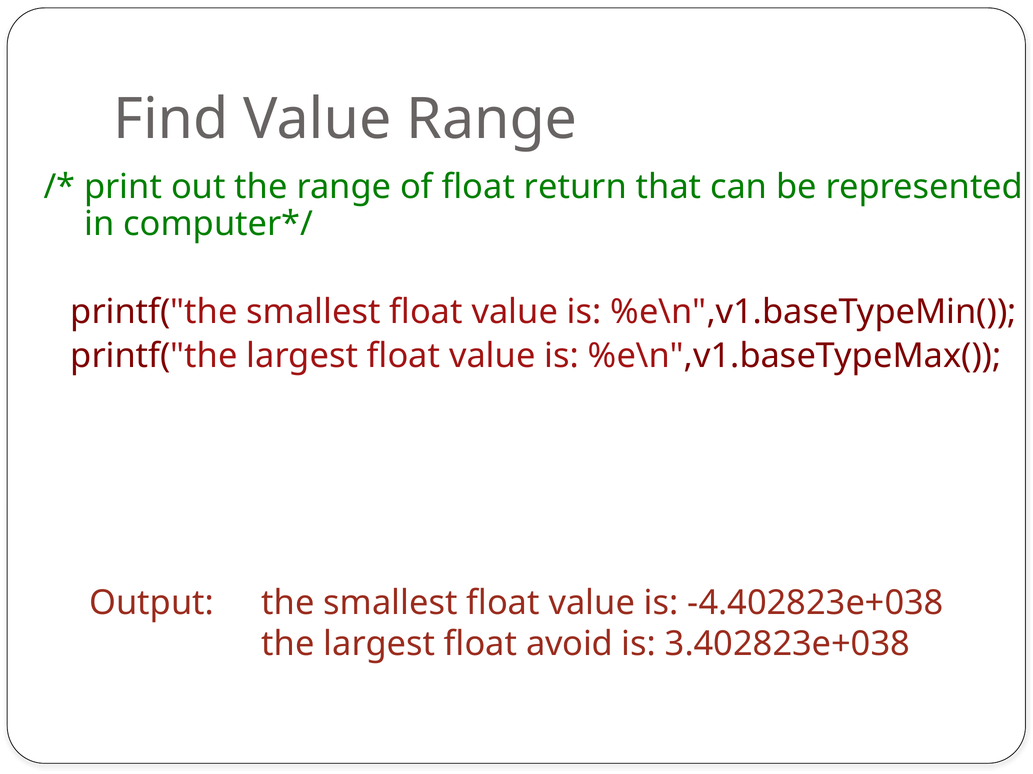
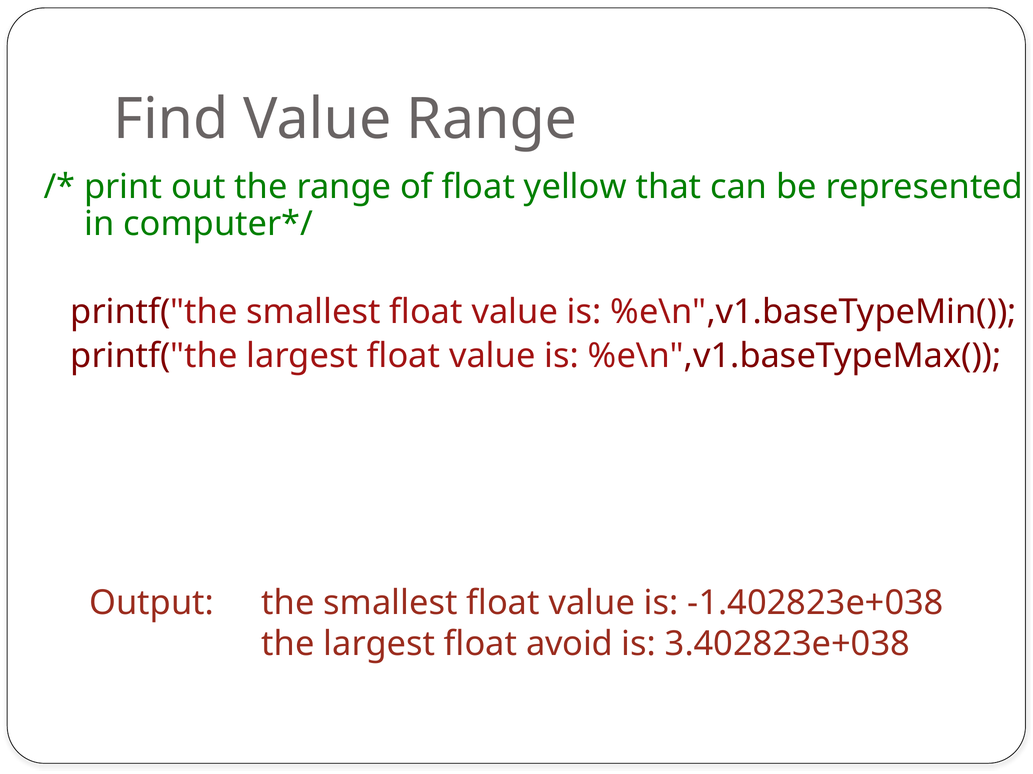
return: return -> yellow
-4.402823e+038: -4.402823e+038 -> -1.402823e+038
